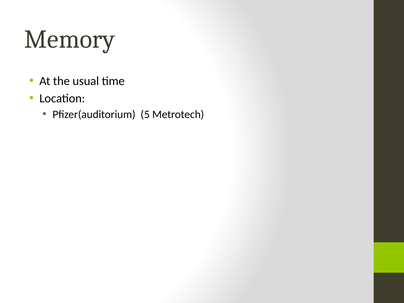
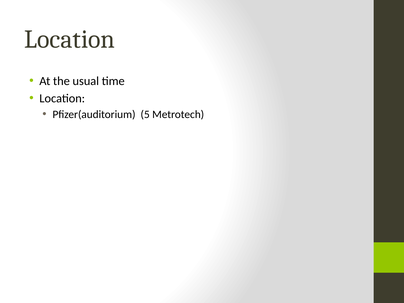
Memory at (70, 39): Memory -> Location
